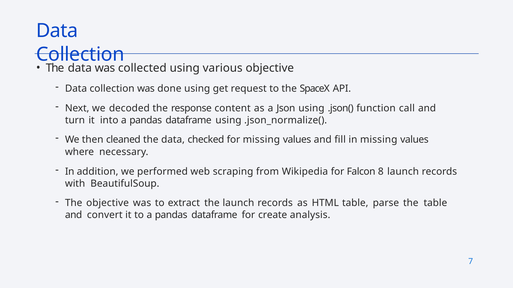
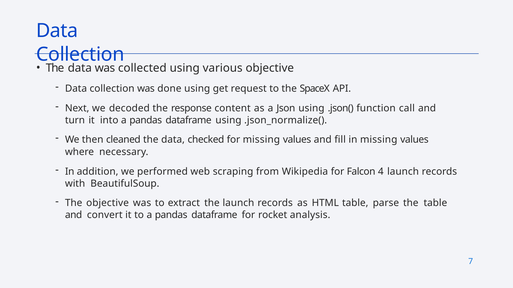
8: 8 -> 4
create: create -> rocket
